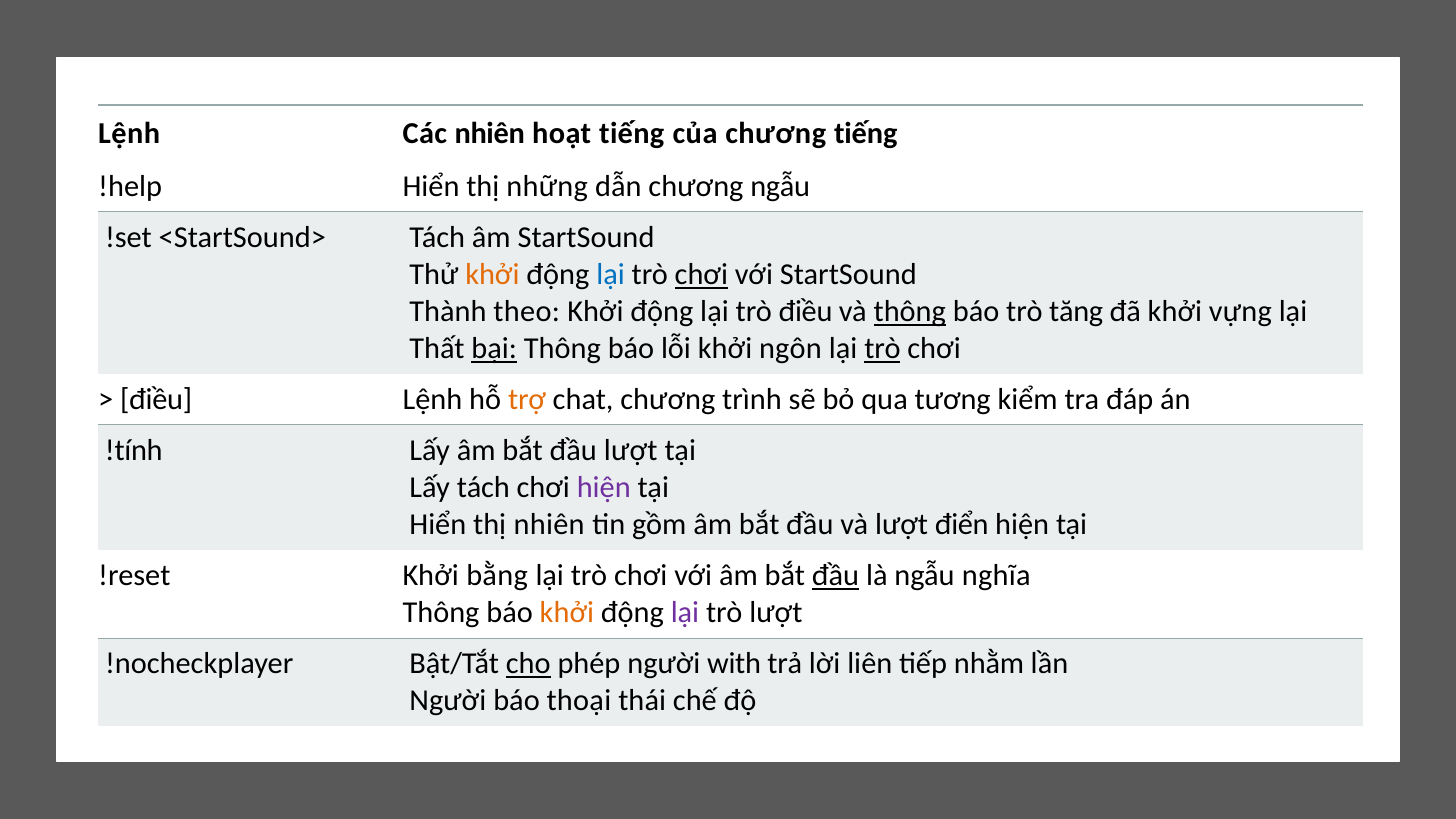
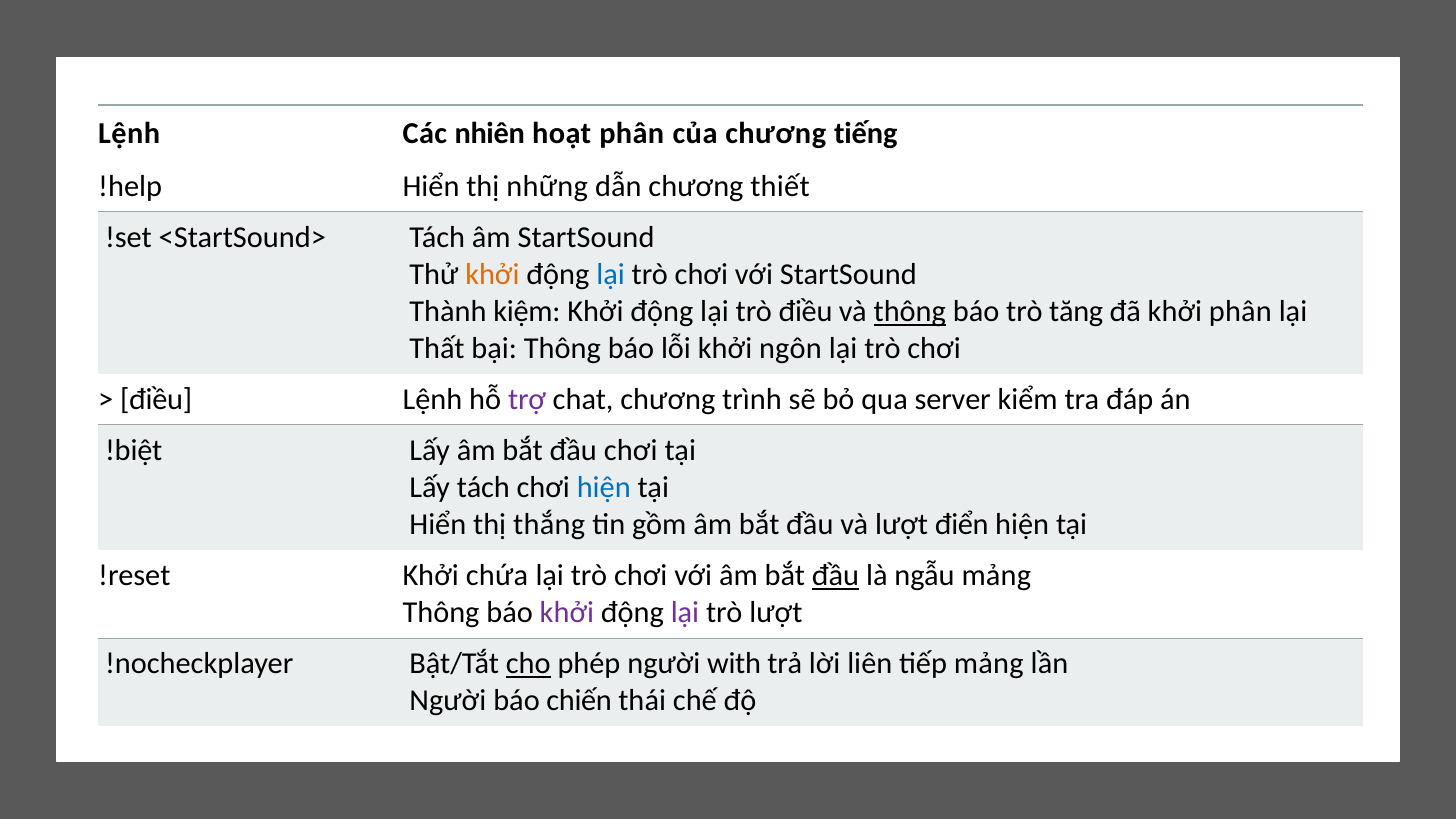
hoạt tiếng: tiếng -> phân
chương ngẫu: ngẫu -> thiết
chơi at (701, 275) underline: present -> none
theo: theo -> kiệm
khởi vựng: vựng -> phân
bại underline: present -> none
trò at (882, 349) underline: present -> none
trợ colour: orange -> purple
tương: tương -> server
!tính: !tính -> !biệt
đầu lượt: lượt -> chơi
hiện at (604, 488) colour: purple -> blue
thị nhiên: nhiên -> thắng
bằng: bằng -> chứa
ngẫu nghĩa: nghĩa -> mảng
khởi at (567, 613) colour: orange -> purple
tiếp nhằm: nhằm -> mảng
thoại: thoại -> chiến
